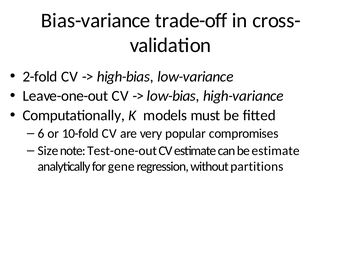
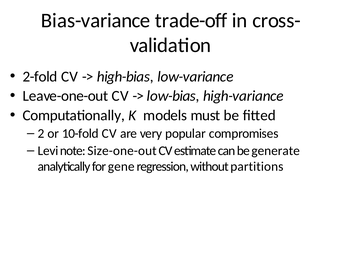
6: 6 -> 2
Size: Size -> Levi
Test-one-out: Test-one-out -> Size-one-out
be estimate: estimate -> generate
